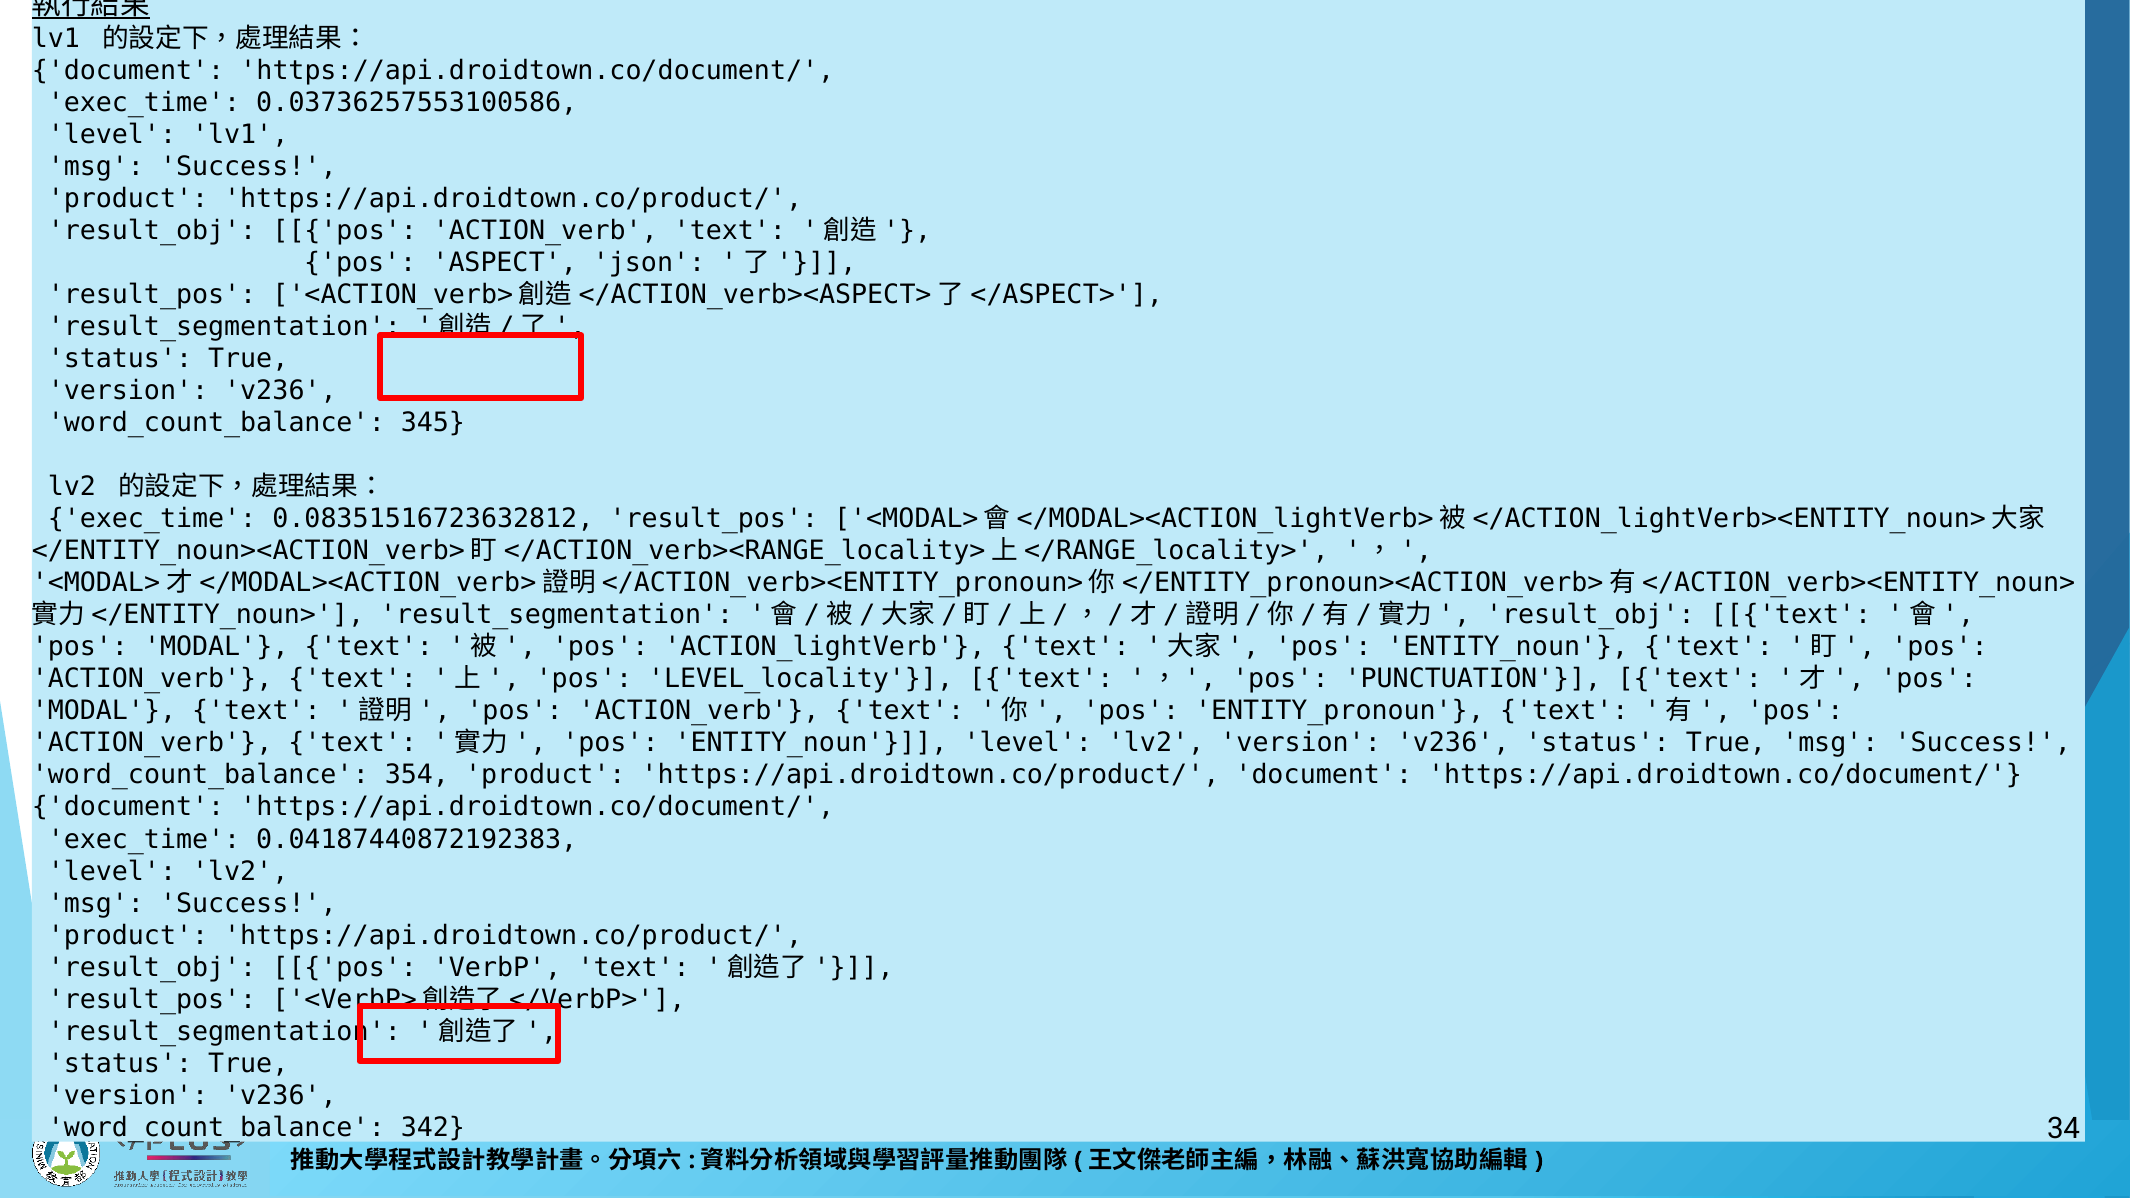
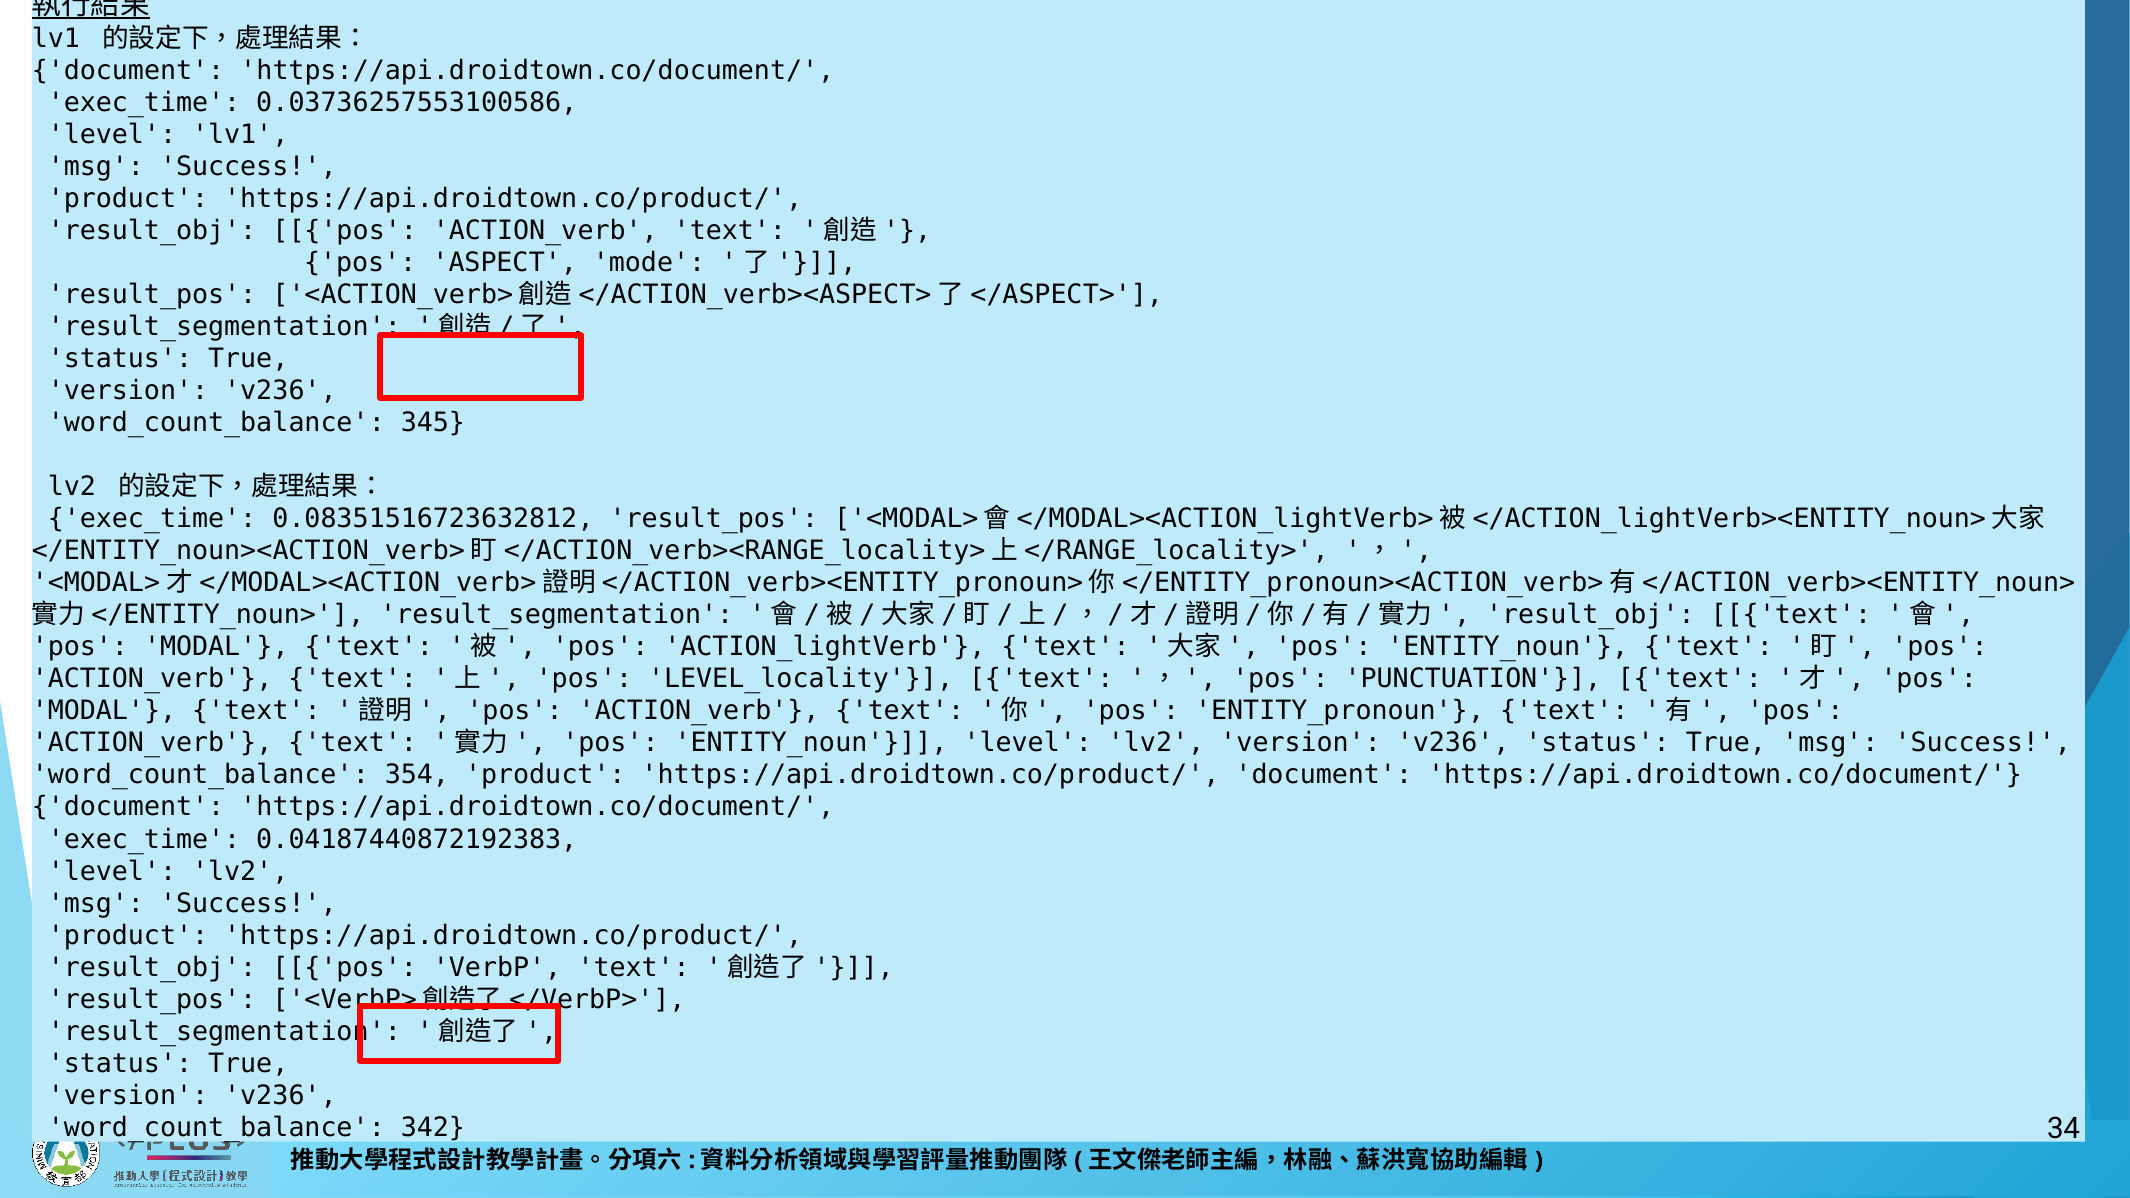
json: json -> mode
